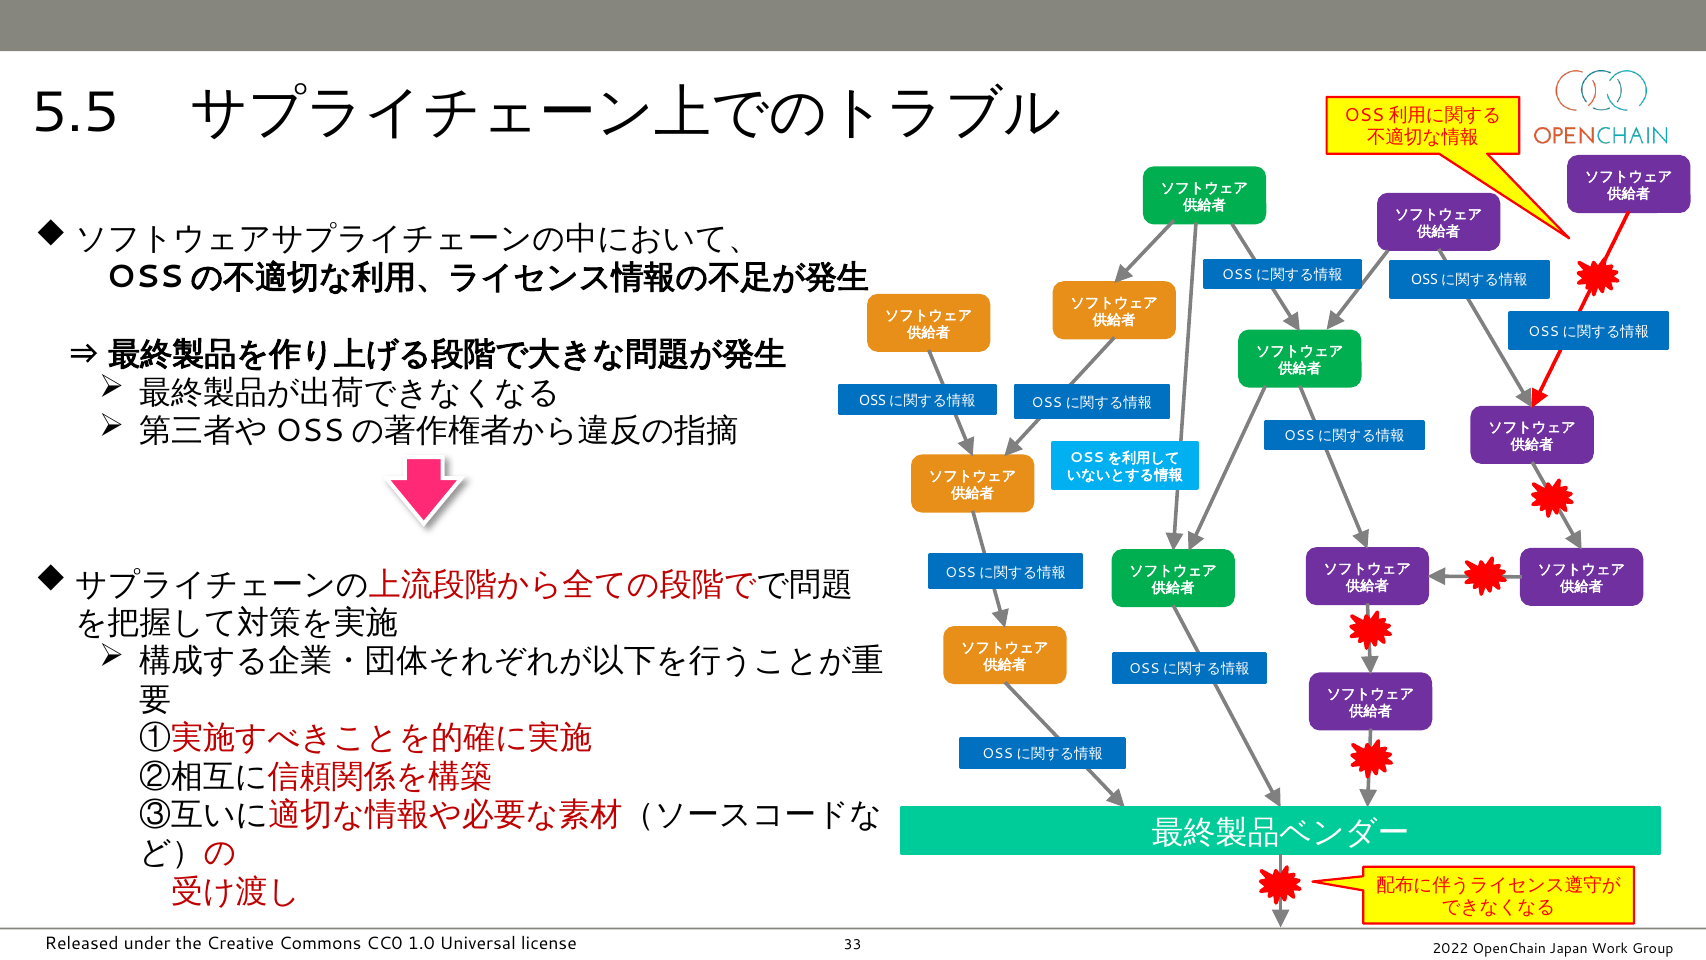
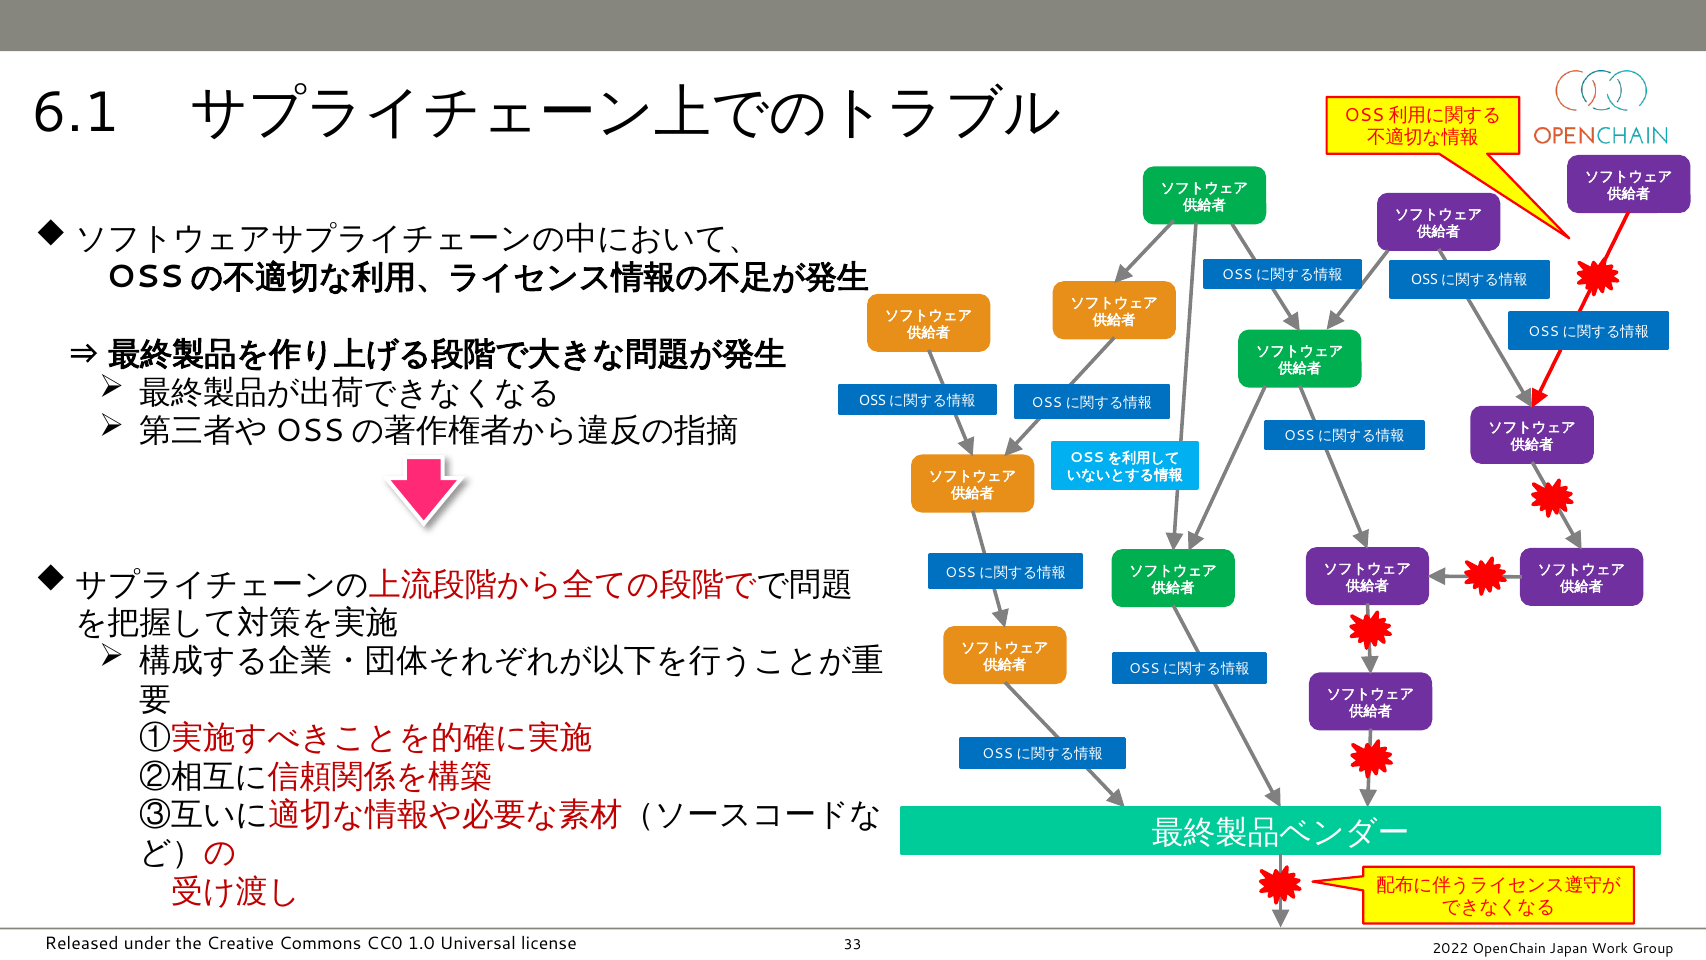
5.5: 5.5 -> 6.1
